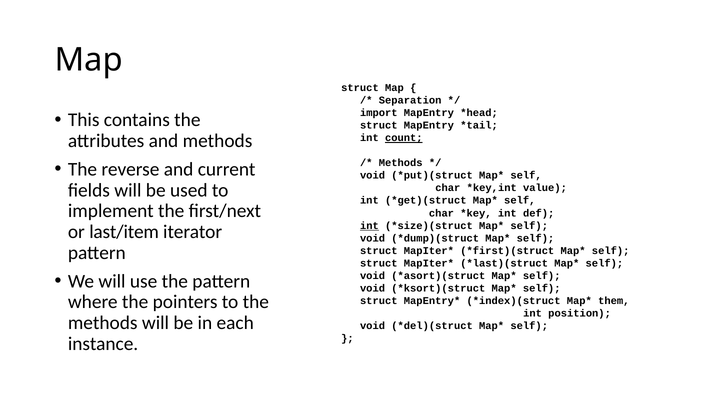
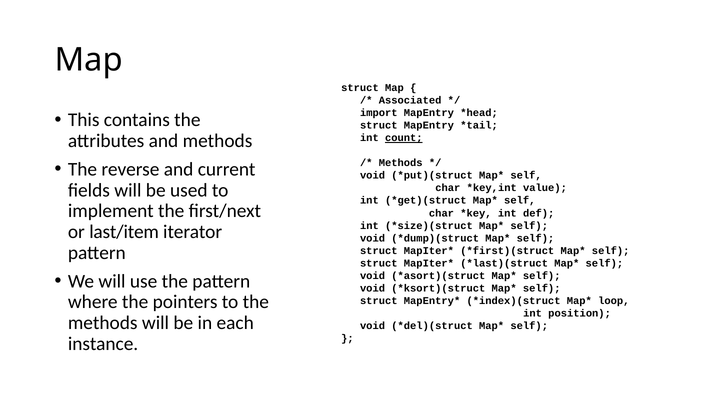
Separation: Separation -> Associated
int at (369, 226) underline: present -> none
them: them -> loop
